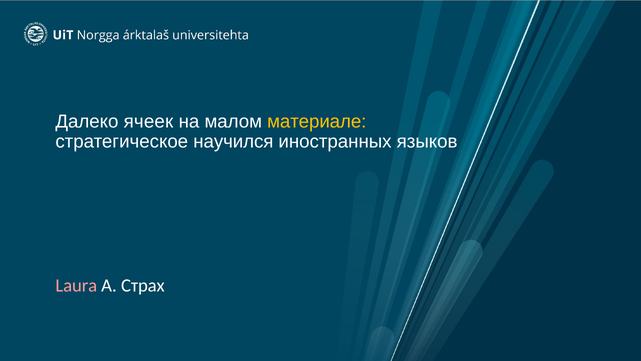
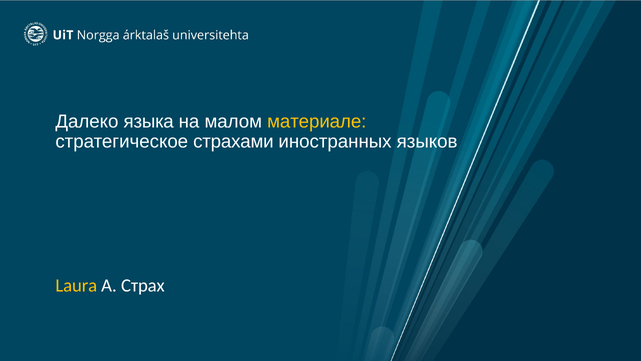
ячеек: ячеек -> языка
научился: научился -> страхами
Laura colour: pink -> yellow
